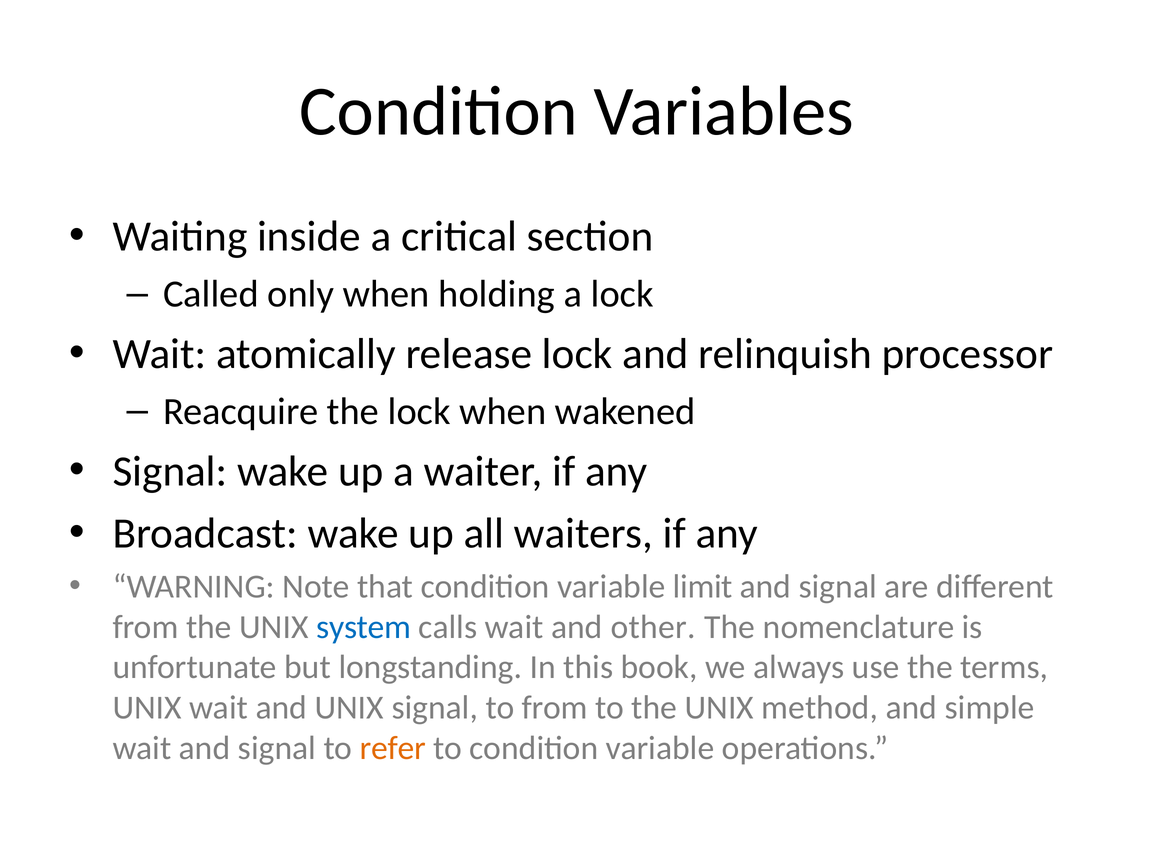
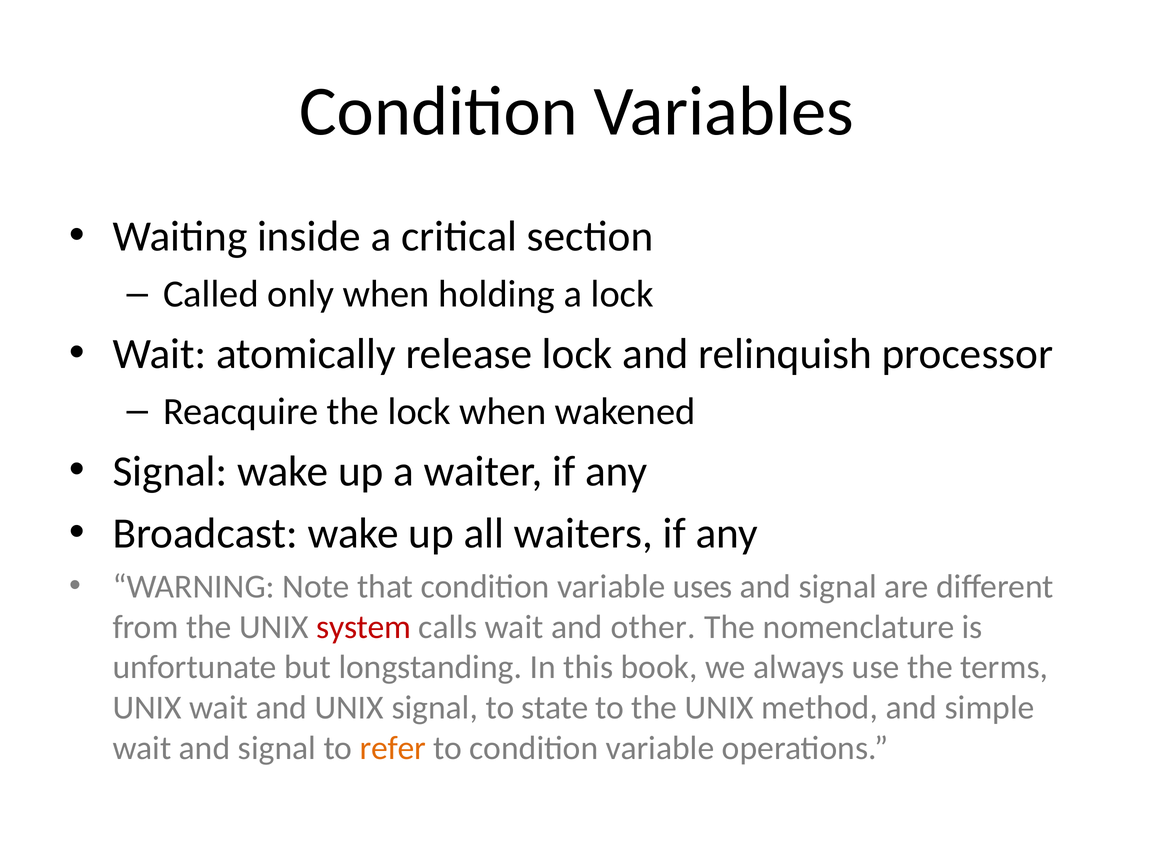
limit: limit -> uses
system colour: blue -> red
to from: from -> state
